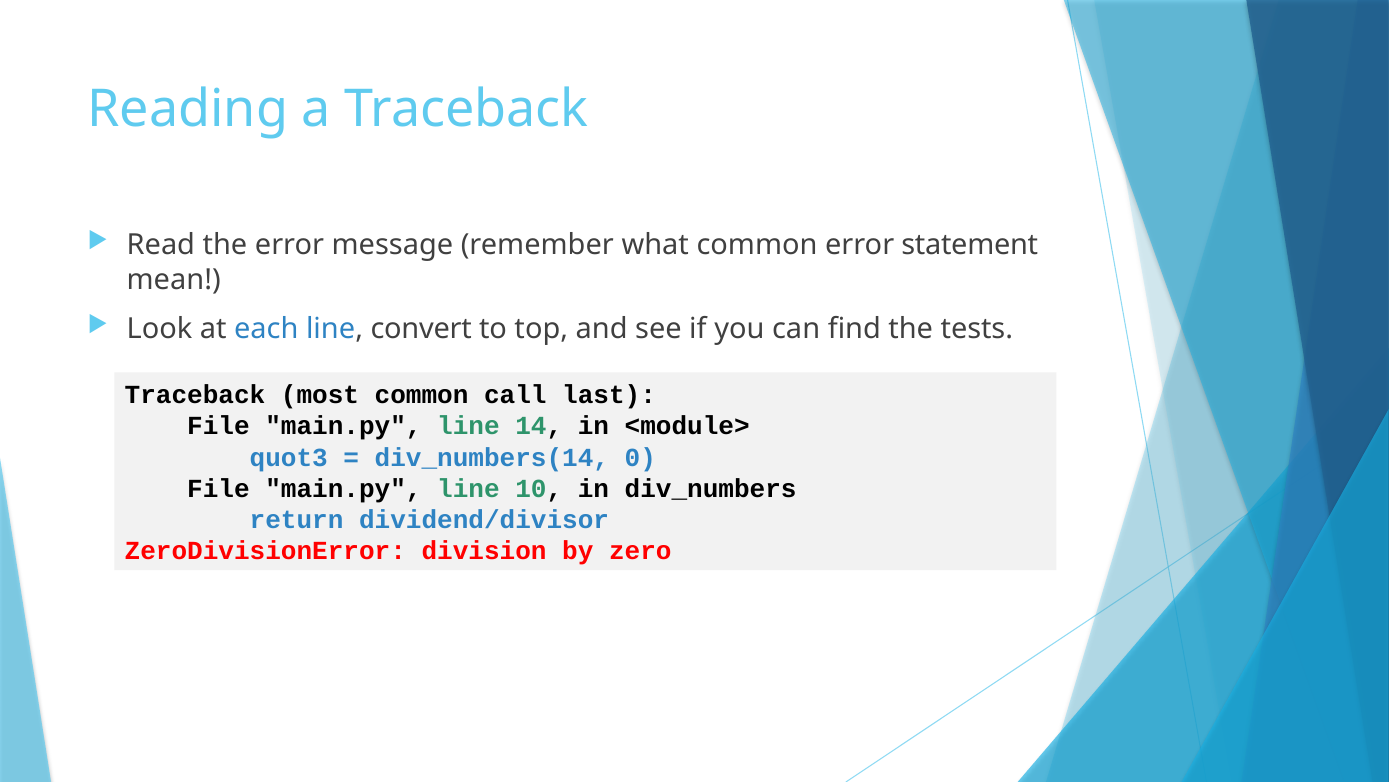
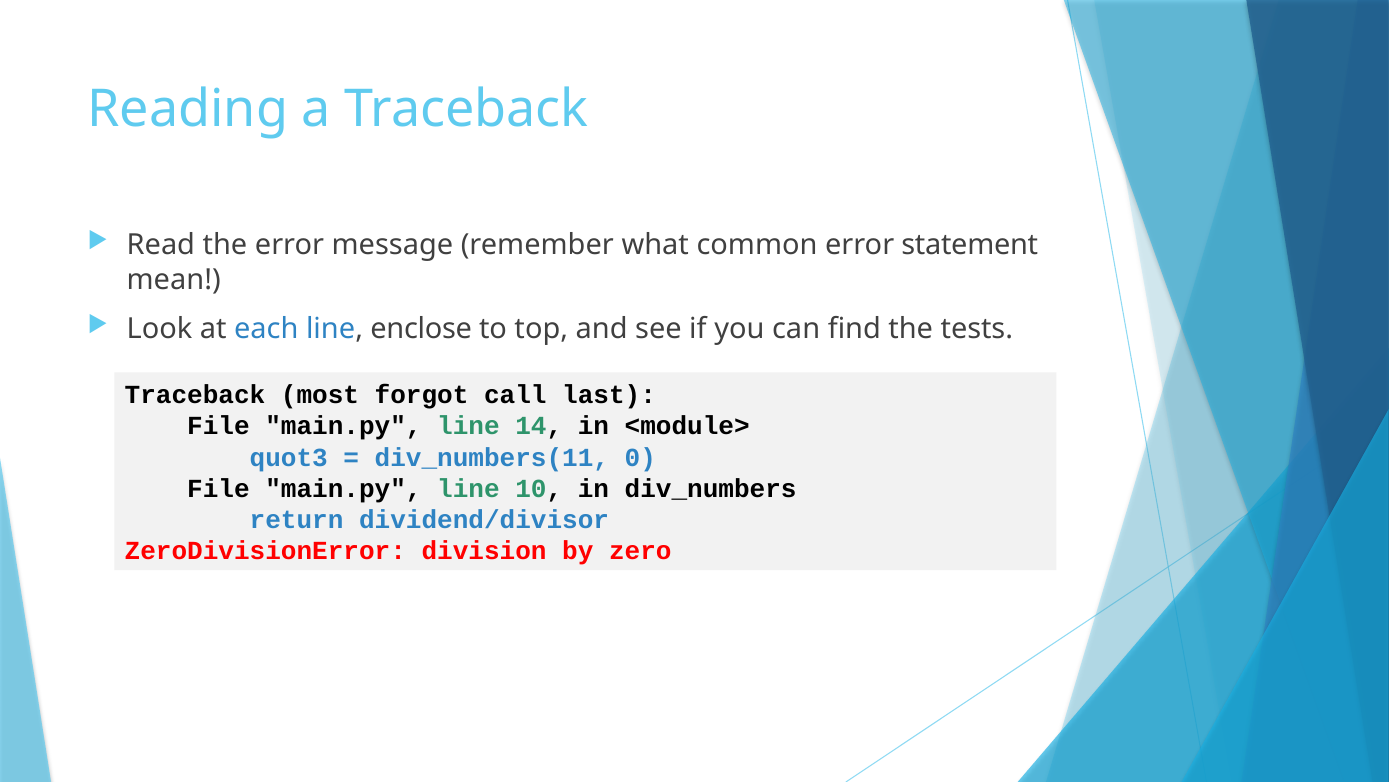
convert: convert -> enclose
most common: common -> forgot
div_numbers(14: div_numbers(14 -> div_numbers(11
